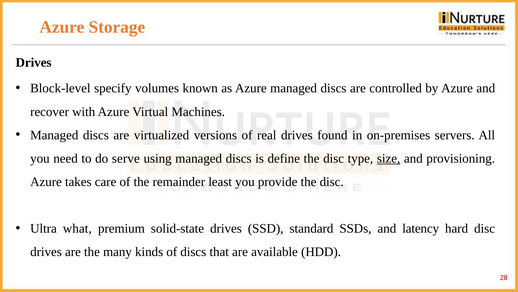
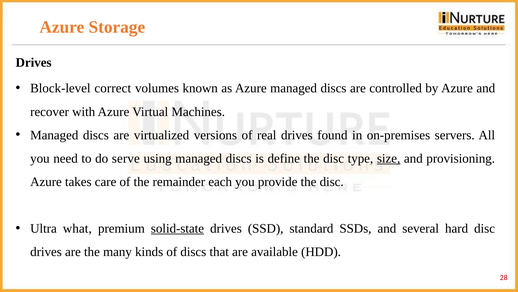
specify: specify -> correct
least: least -> each
solid-state underline: none -> present
latency: latency -> several
